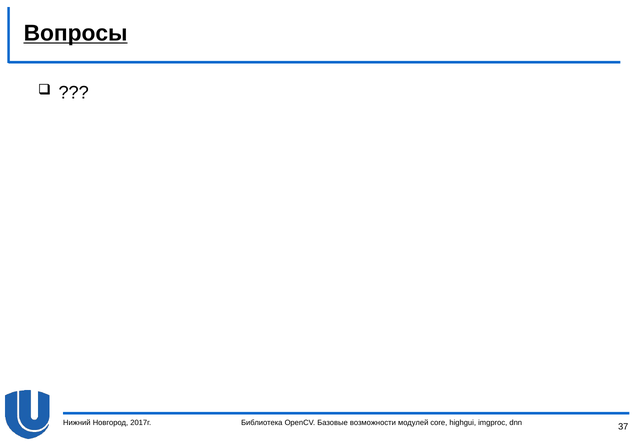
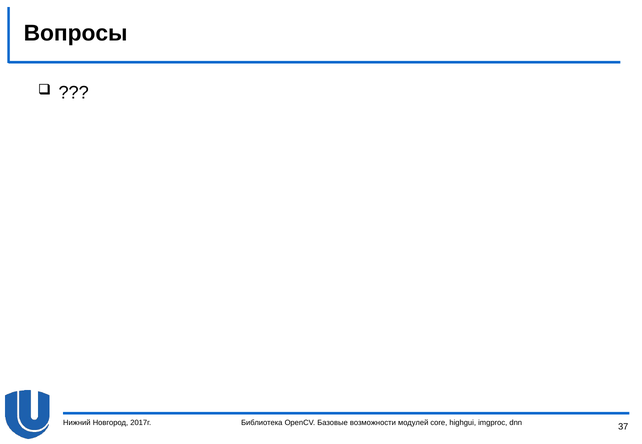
Вопросы underline: present -> none
